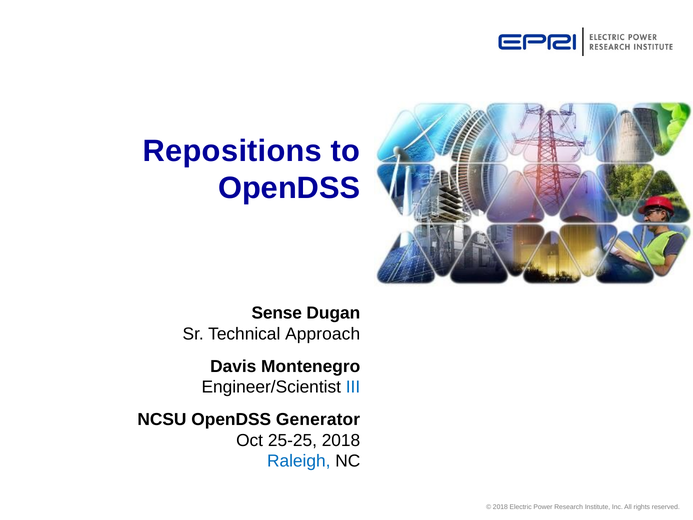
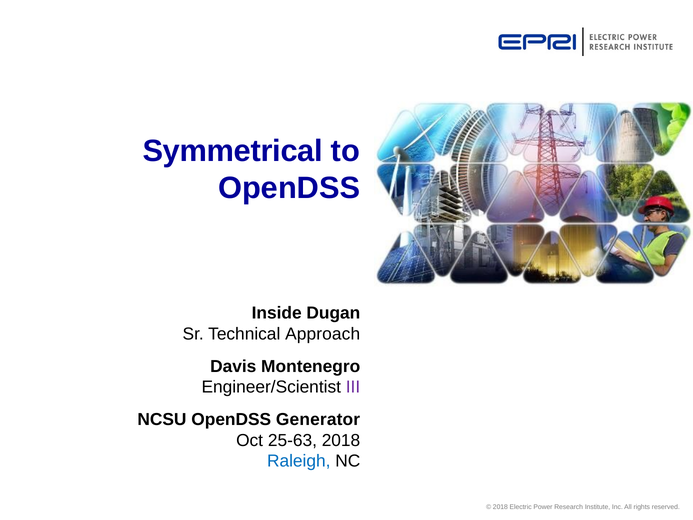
Repositions: Repositions -> Symmetrical
Sense: Sense -> Inside
III colour: blue -> purple
25-25: 25-25 -> 25-63
